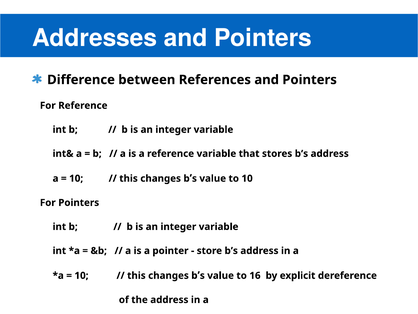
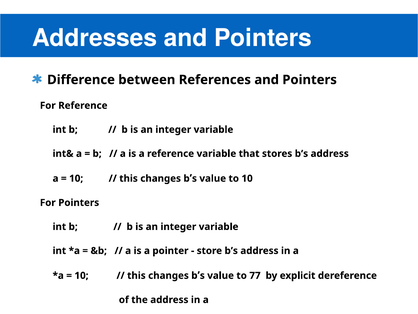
16: 16 -> 77
